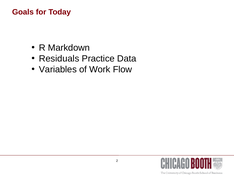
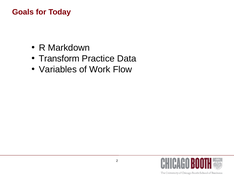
Residuals: Residuals -> Transform
